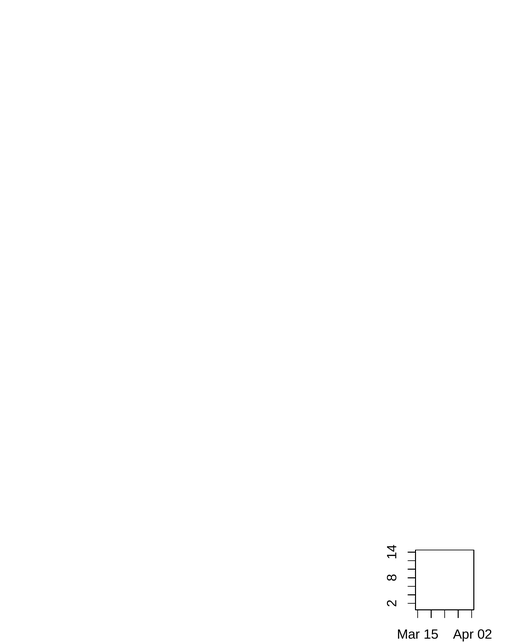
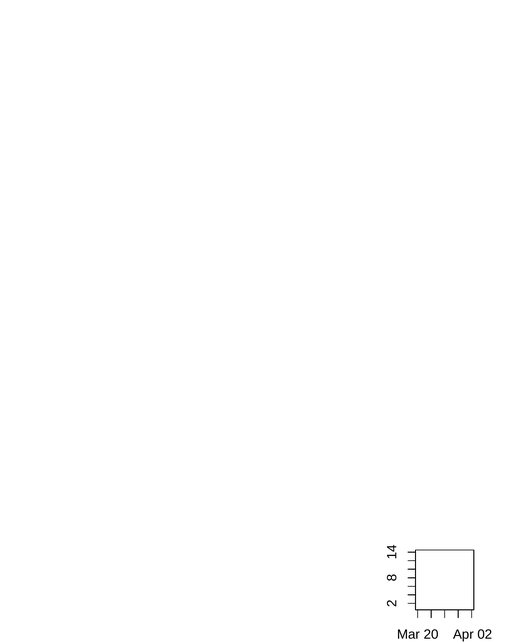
15: 15 -> 20
